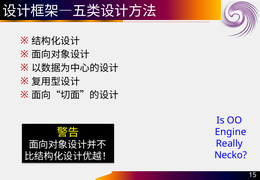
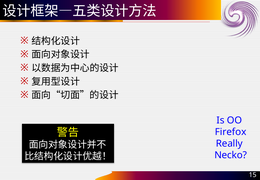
Engine: Engine -> Firefox
